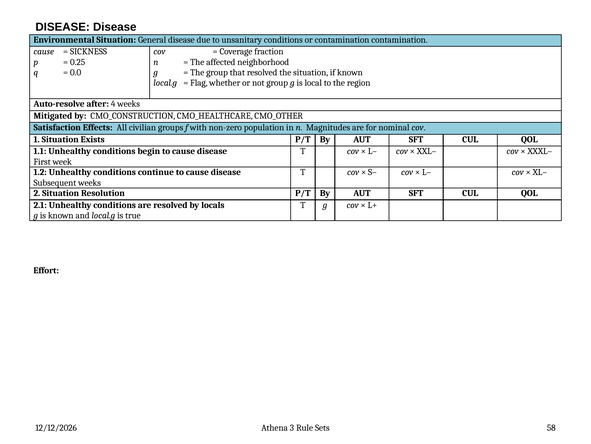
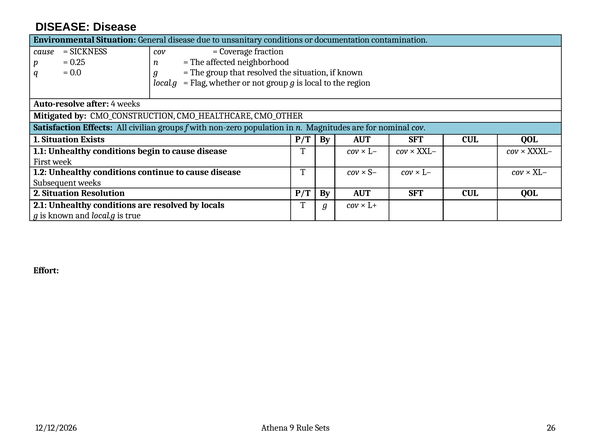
or contamination: contamination -> documentation
3: 3 -> 9
58: 58 -> 26
